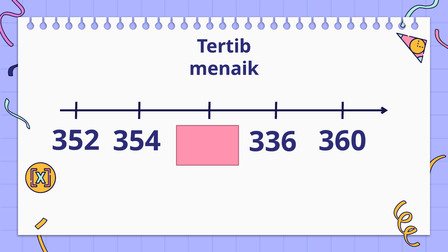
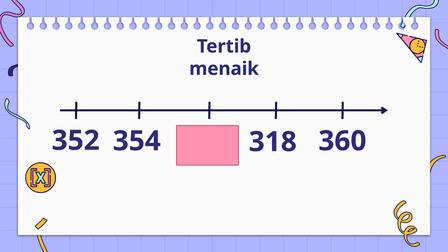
336: 336 -> 318
